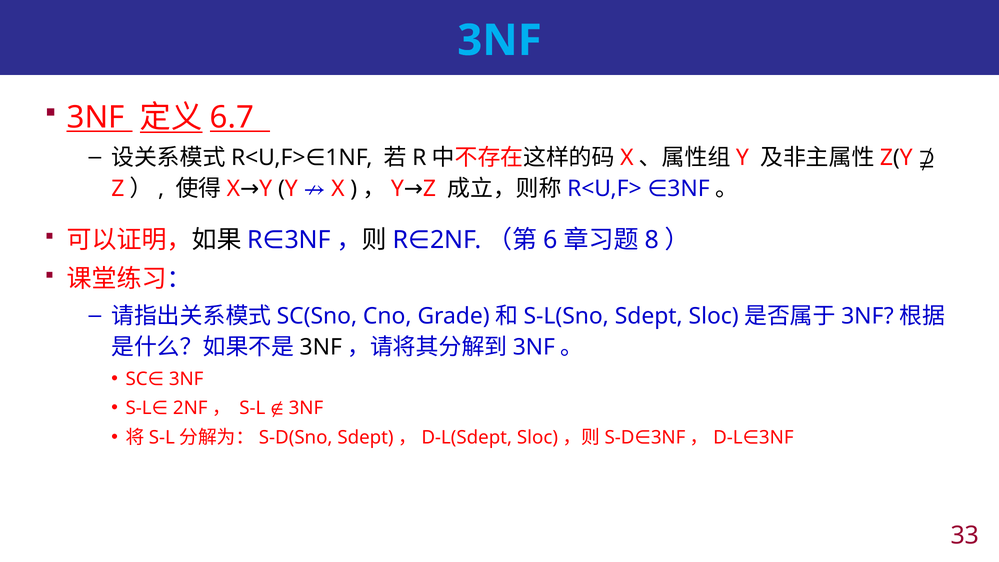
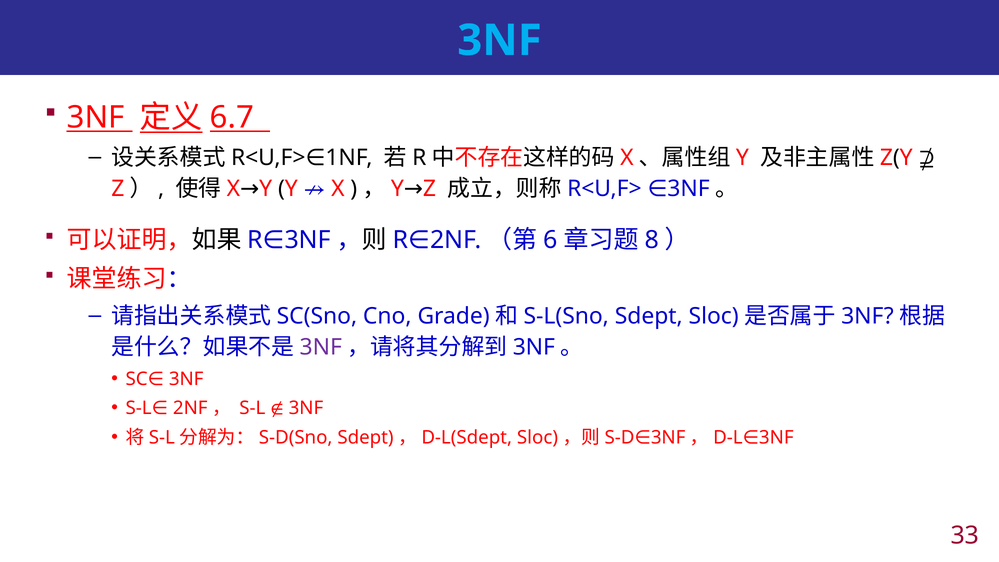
3NF at (321, 347) colour: black -> purple
